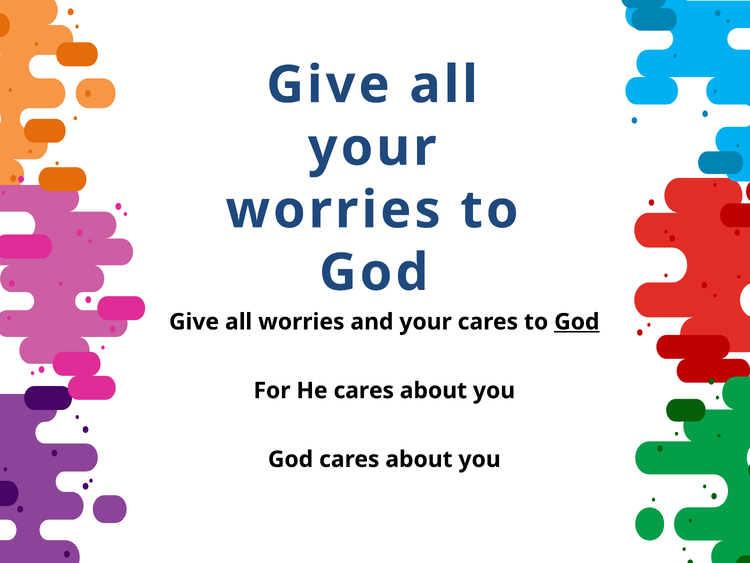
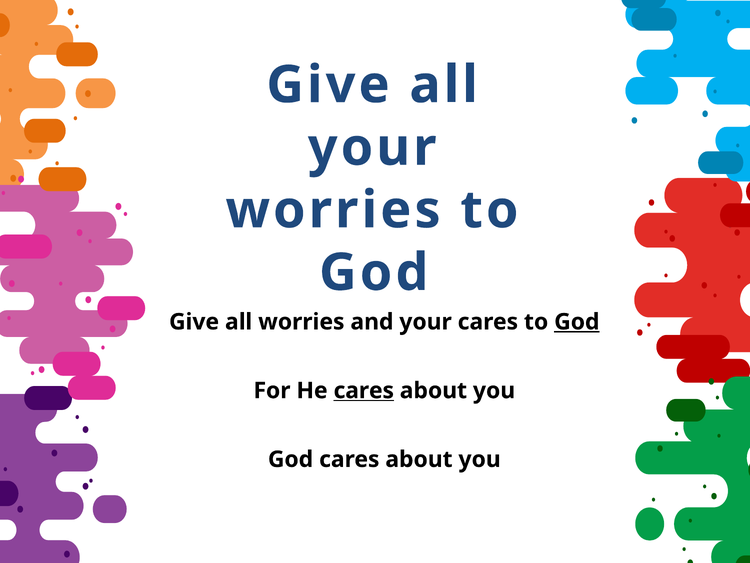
cares at (364, 390) underline: none -> present
